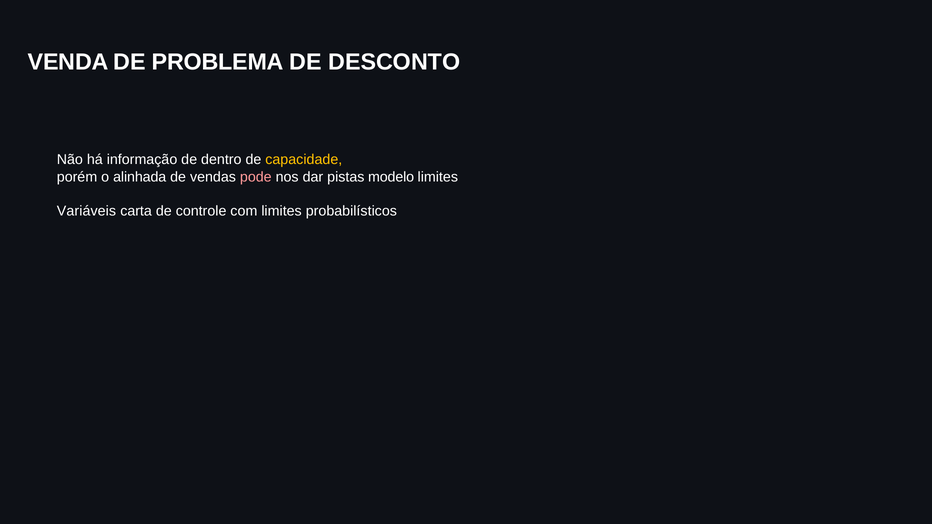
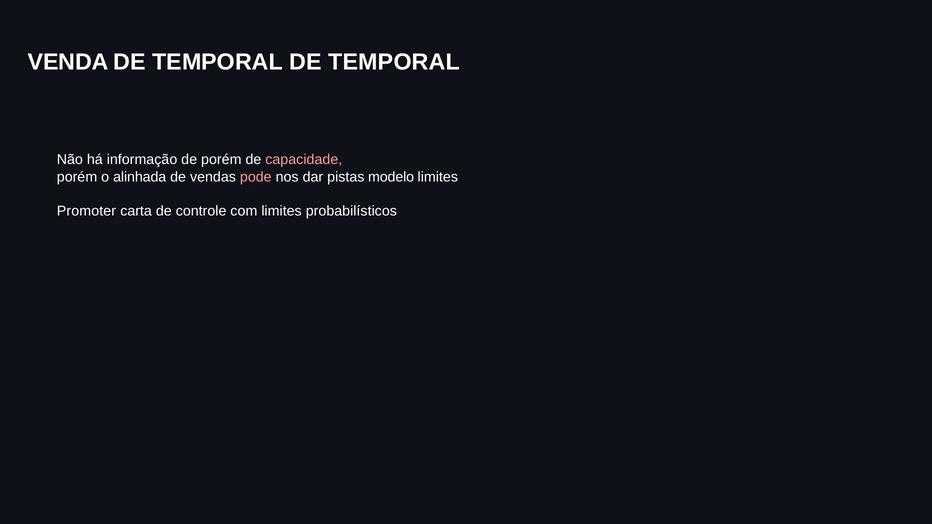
PROBLEMA at (218, 62): PROBLEMA -> TEMPORAL
DESCONTO at (394, 62): DESCONTO -> TEMPORAL
de dentro: dentro -> porém
capacidade colour: yellow -> pink
Variáveis: Variáveis -> Promoter
